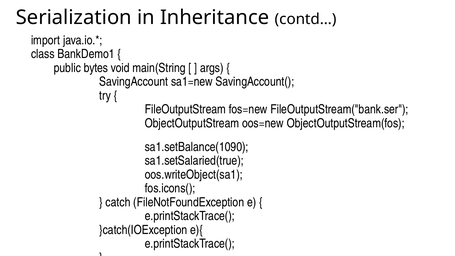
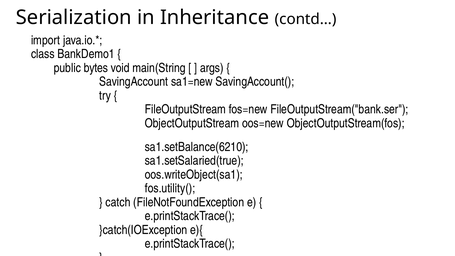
sa1.setBalance(1090: sa1.setBalance(1090 -> sa1.setBalance(6210
fos.icons(: fos.icons( -> fos.utility(
